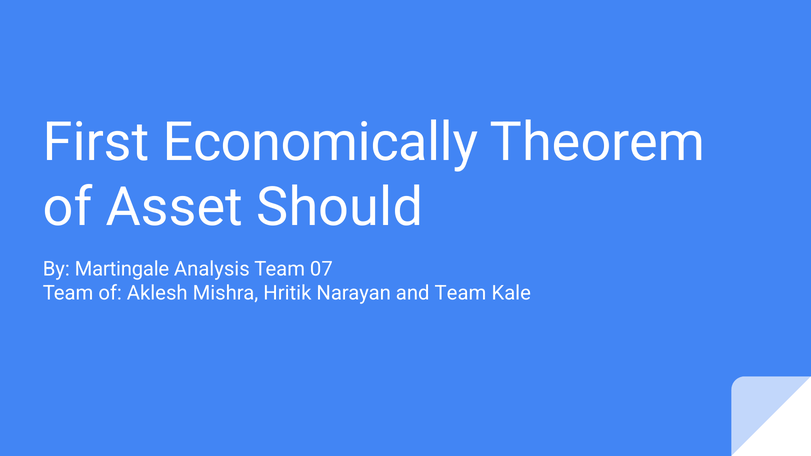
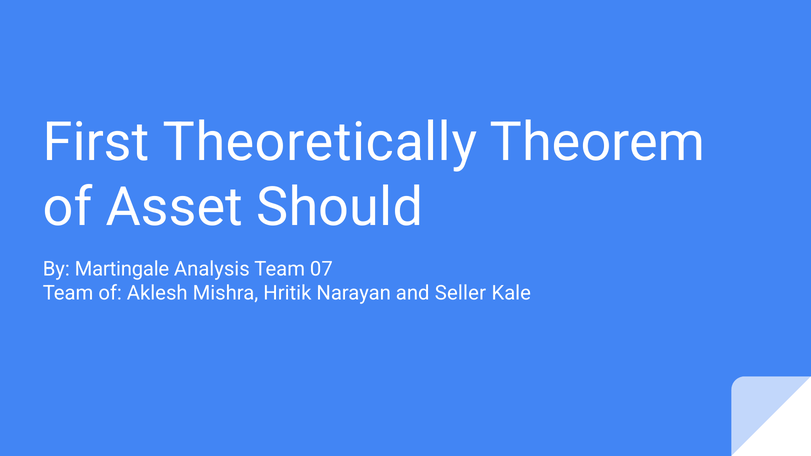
Economically: Economically -> Theoretically
and Team: Team -> Seller
